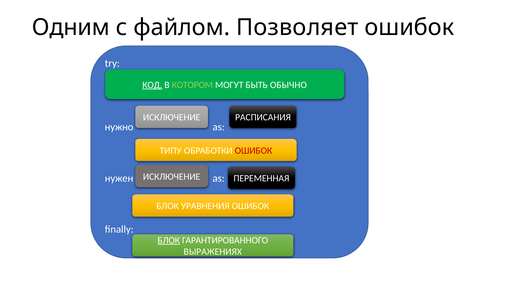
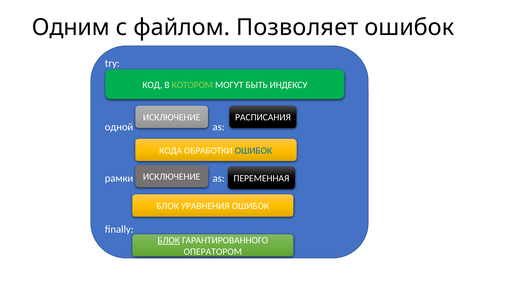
КОД underline: present -> none
ОБЫЧНО: ОБЫЧНО -> ИНДЕКСУ
нужно: нужно -> одной
ТИПУ: ТИПУ -> КОДА
ОШИБОК at (254, 151) colour: red -> blue
нужен: нужен -> рамки
ВЫРАЖЕНИЯХ: ВЫРАЖЕНИЯХ -> ОПЕРАТОРОМ
